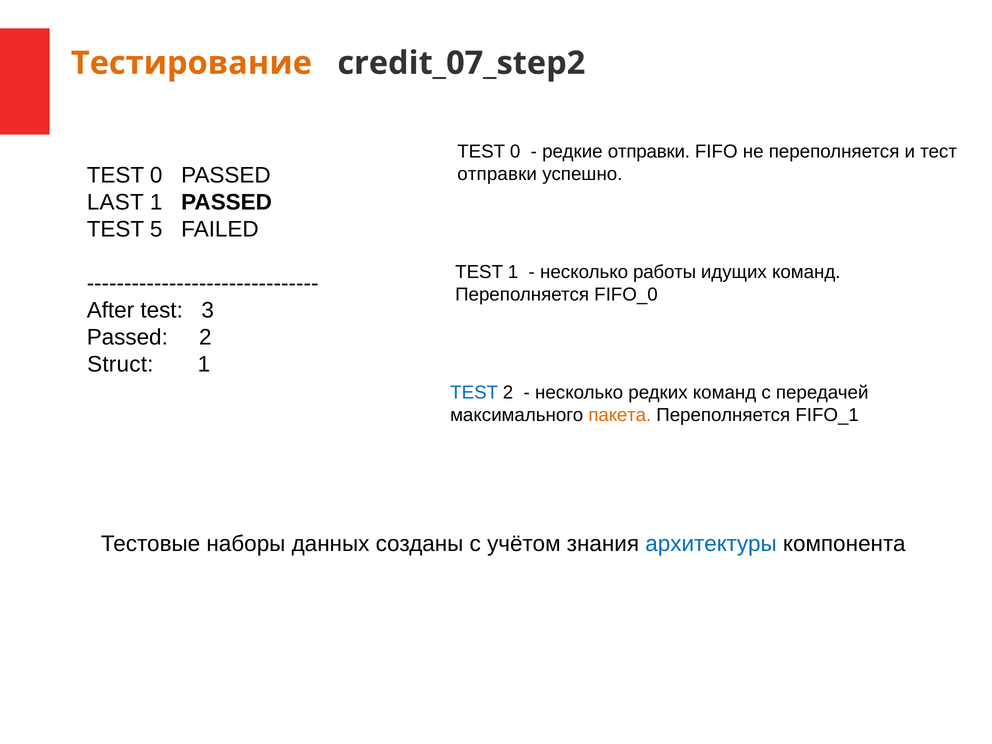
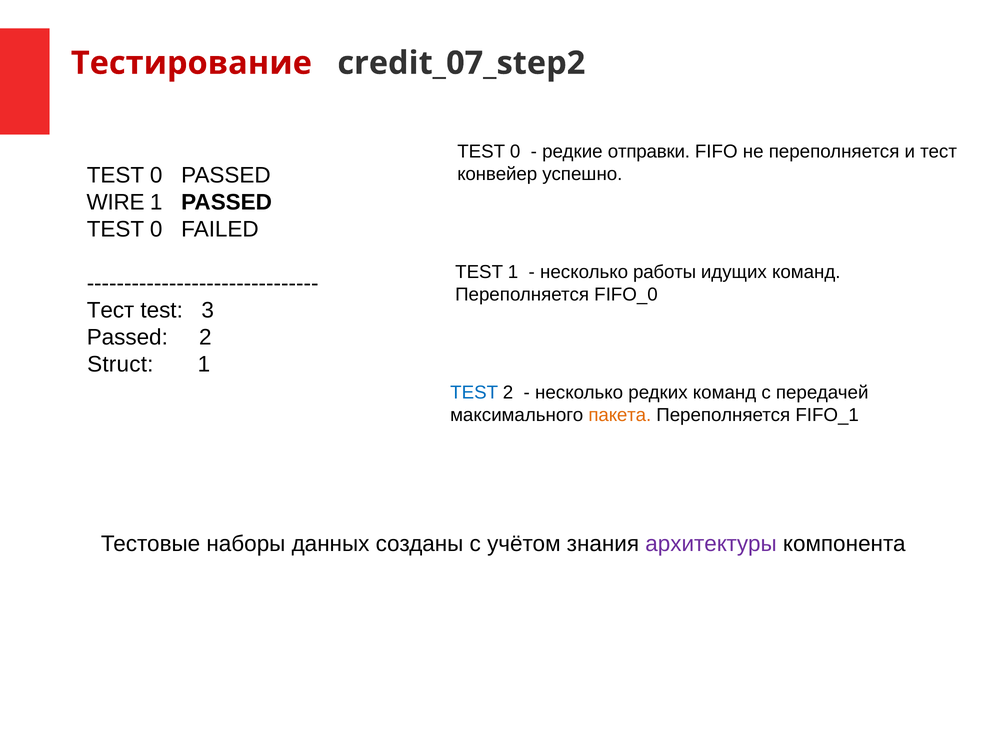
Тестирование colour: orange -> red
отправки at (497, 174): отправки -> конвейер
LAST: LAST -> WIRE
5 at (156, 229): 5 -> 0
After at (110, 310): After -> Тест
архитектуры colour: blue -> purple
